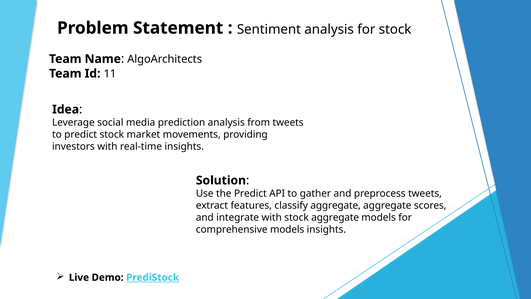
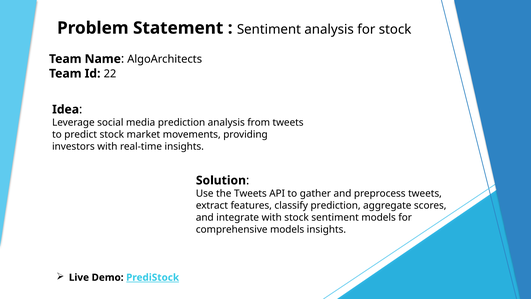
11: 11 -> 22
the Predict: Predict -> Tweets
classify aggregate: aggregate -> prediction
stock aggregate: aggregate -> sentiment
